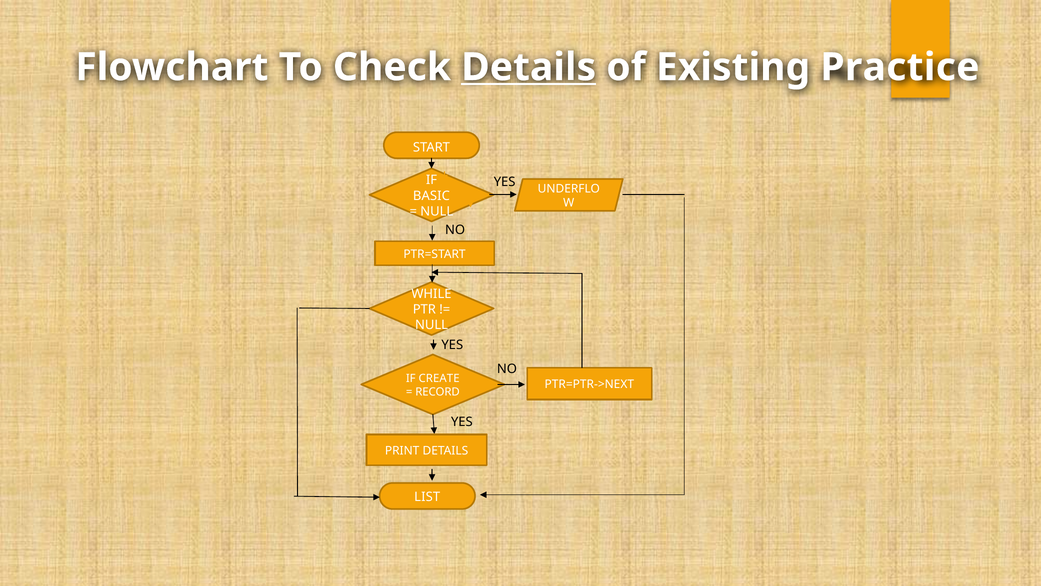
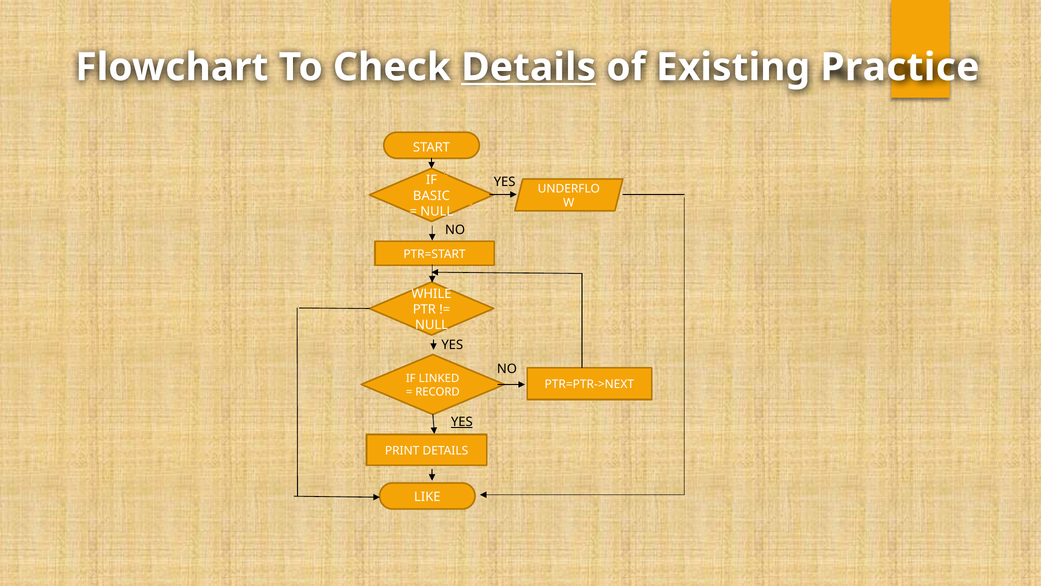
CREATE: CREATE -> LINKED
YES at (462, 422) underline: none -> present
LIST: LIST -> LIKE
